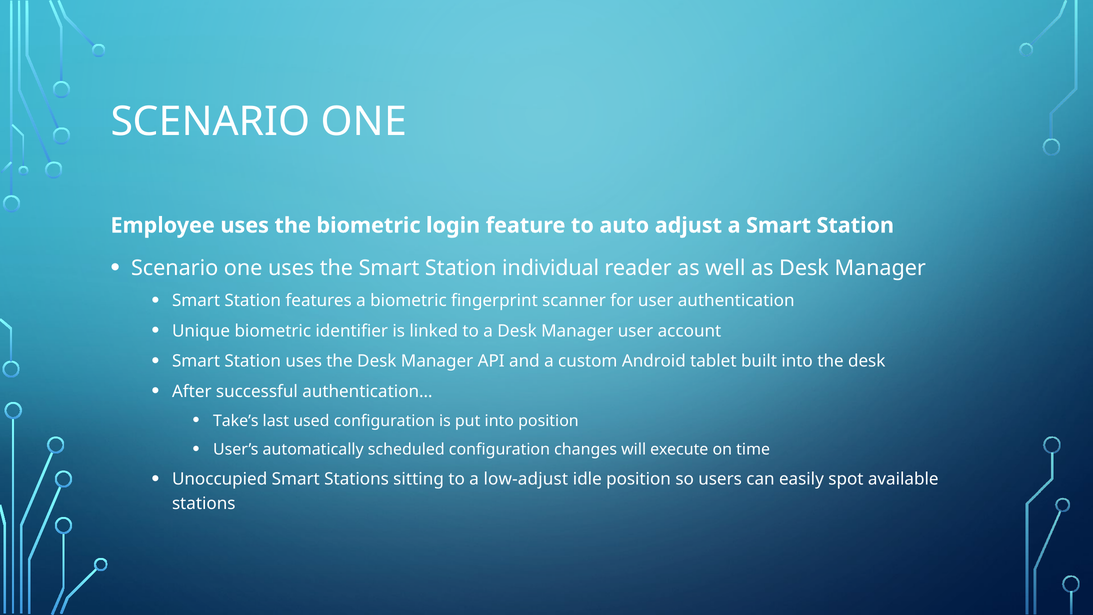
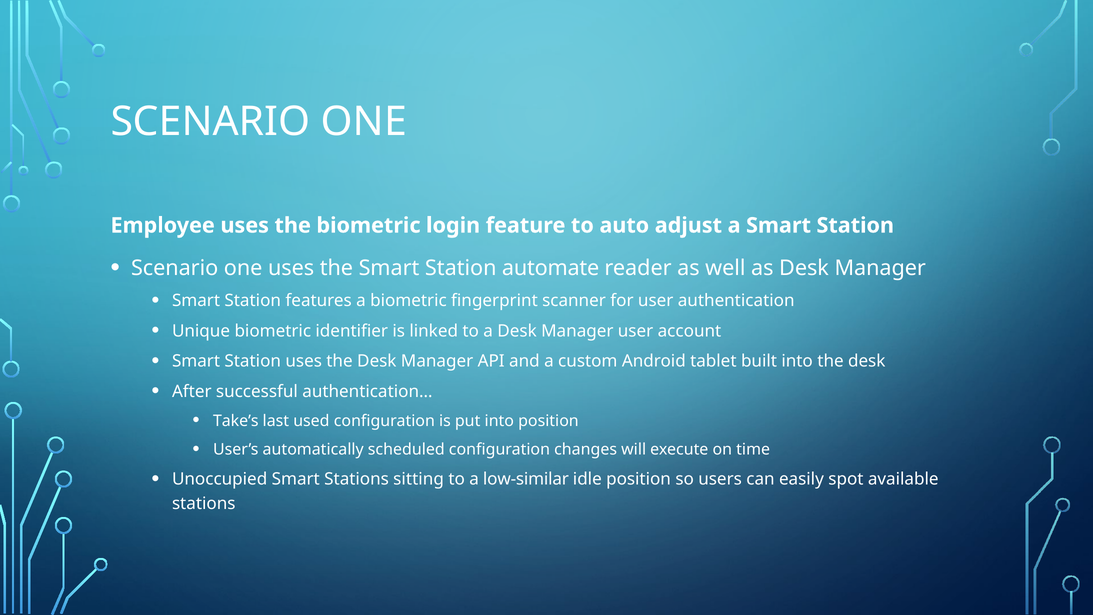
individual: individual -> automate
low-adjust: low-adjust -> low-similar
